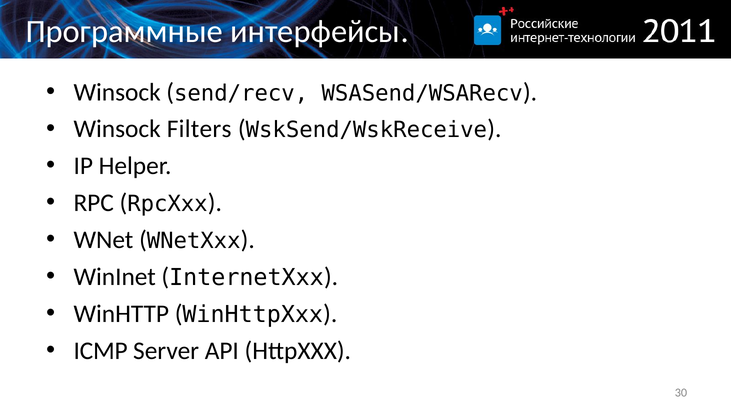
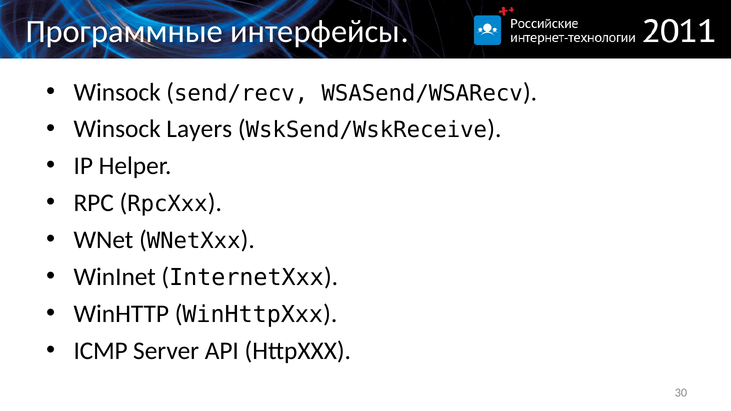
Filters: Filters -> Layers
